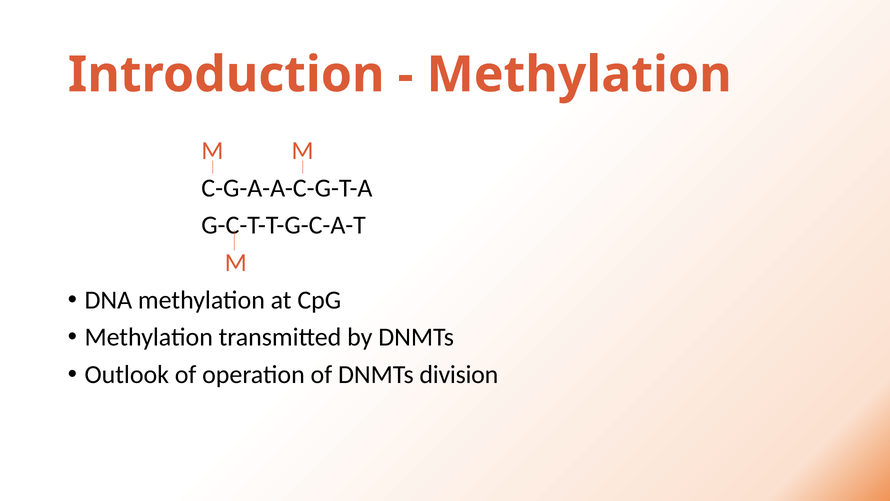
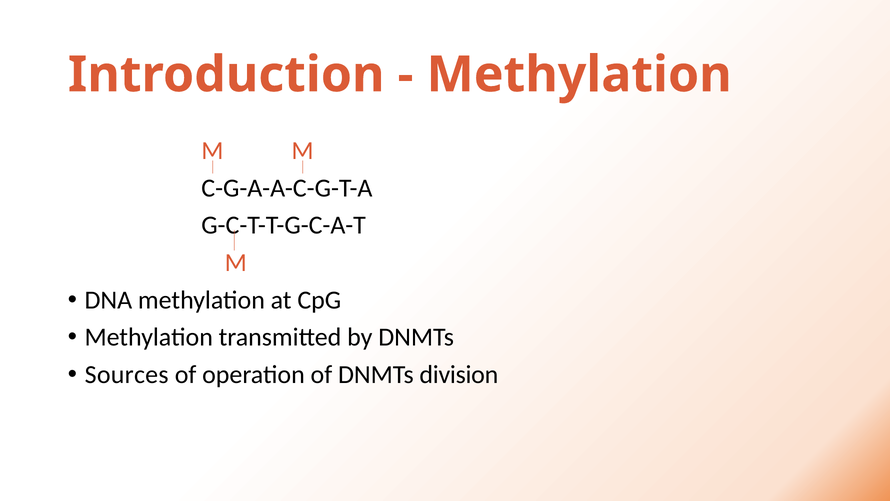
Outlook: Outlook -> Sources
